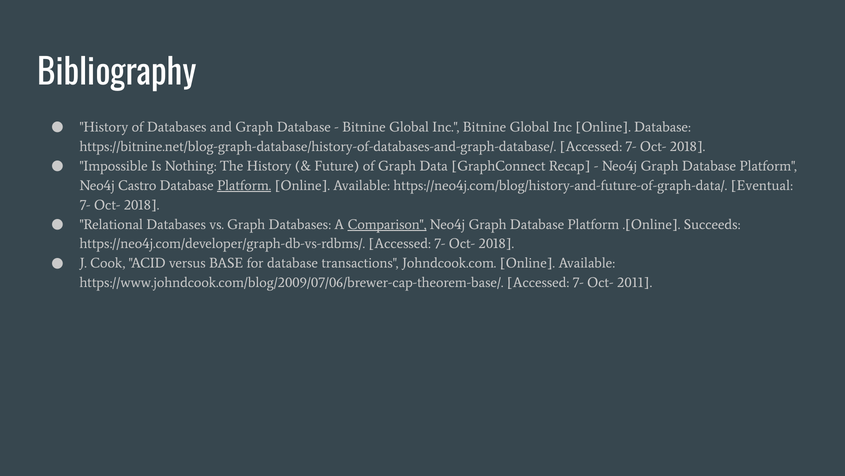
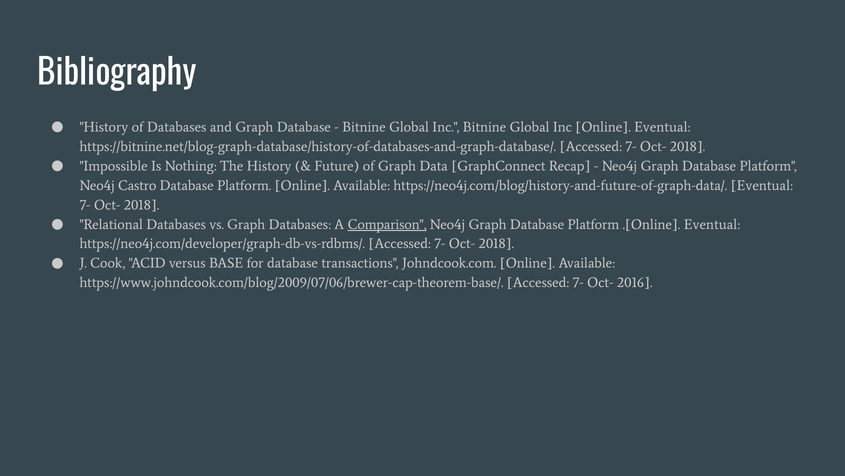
Online Database: Database -> Eventual
Platform at (244, 185) underline: present -> none
.[Online Succeeds: Succeeds -> Eventual
2011: 2011 -> 2016
